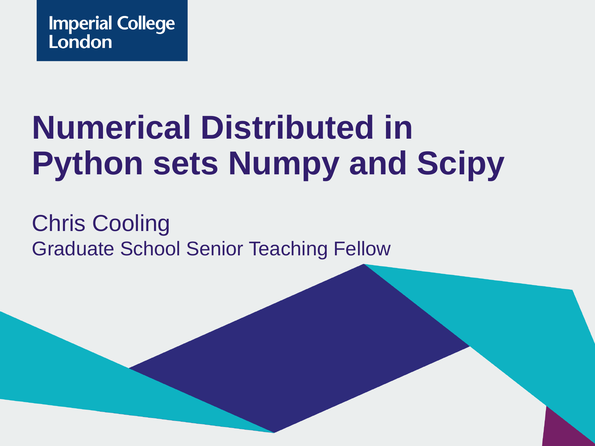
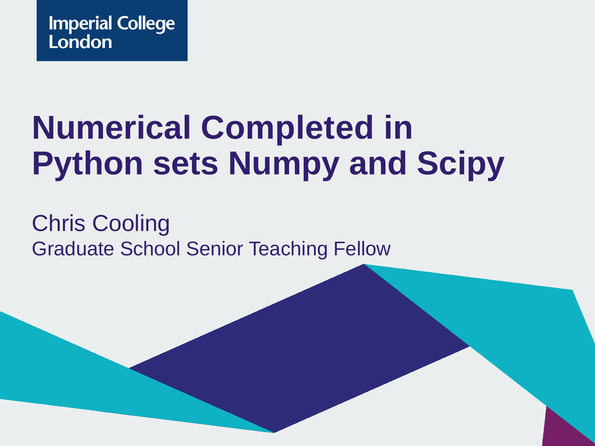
Distributed: Distributed -> Completed
